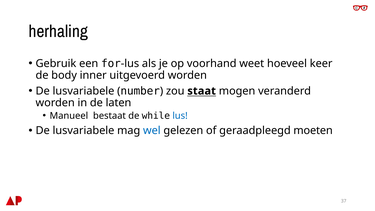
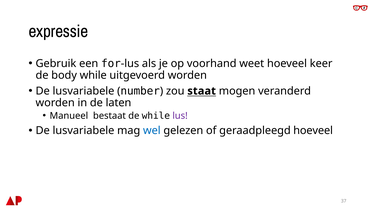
herhaling: herhaling -> expressie
body inner: inner -> while
lus at (180, 116) colour: blue -> purple
geraadpleegd moeten: moeten -> hoeveel
